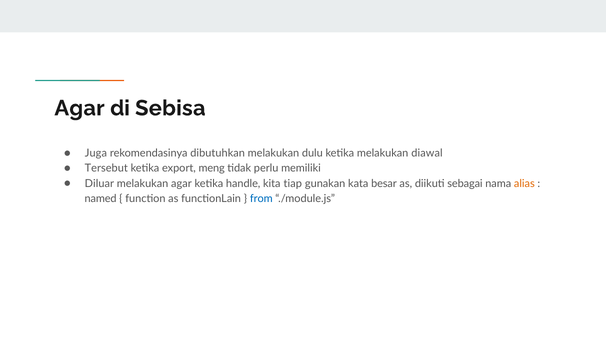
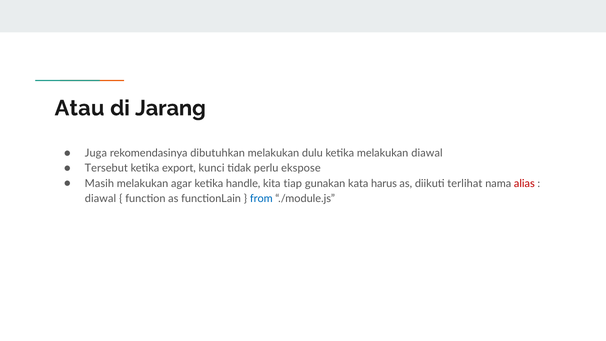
Agar at (80, 108): Agar -> Atau
Sebisa: Sebisa -> Jarang
meng: meng -> kunci
memiliki: memiliki -> ekspose
Diluar: Diluar -> Masih
besar: besar -> harus
sebagai: sebagai -> terlihat
alias colour: orange -> red
named at (101, 198): named -> diawal
